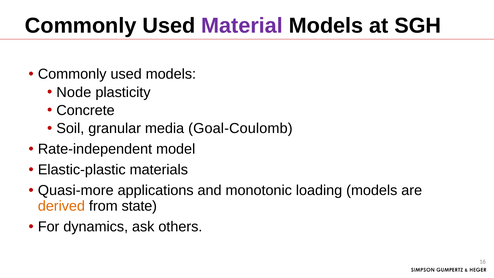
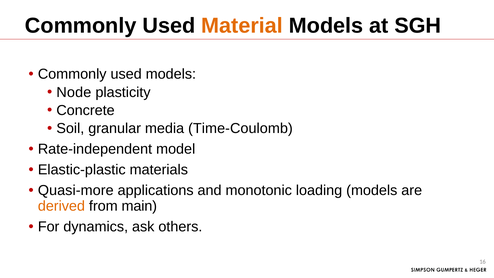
Material colour: purple -> orange
Goal-Coulomb: Goal-Coulomb -> Time-Coulomb
state: state -> main
